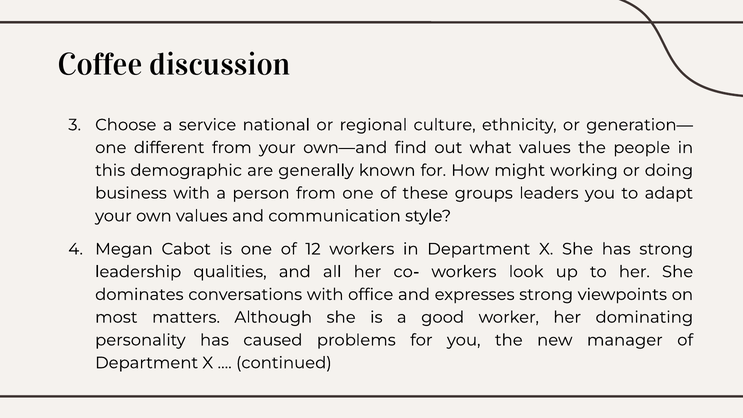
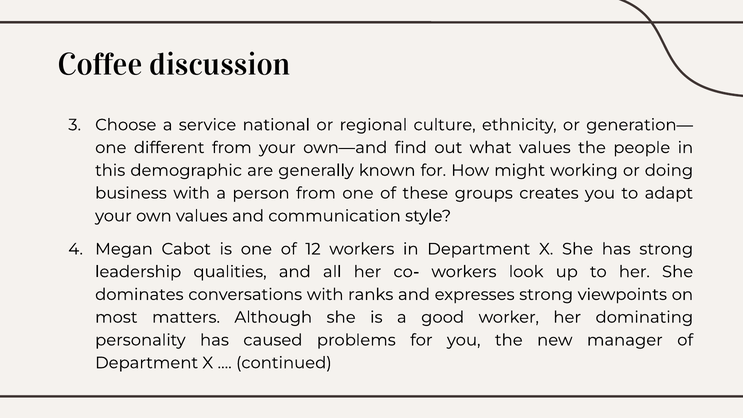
leaders: leaders -> creates
office: office -> ranks
